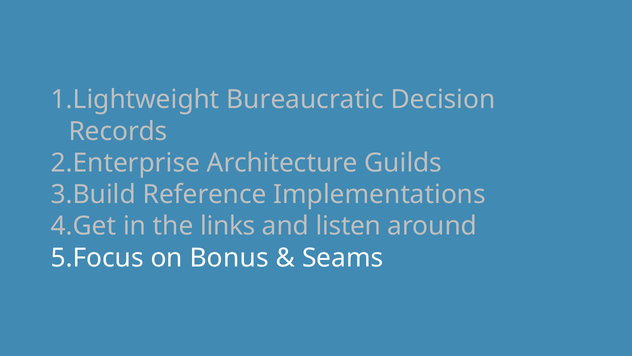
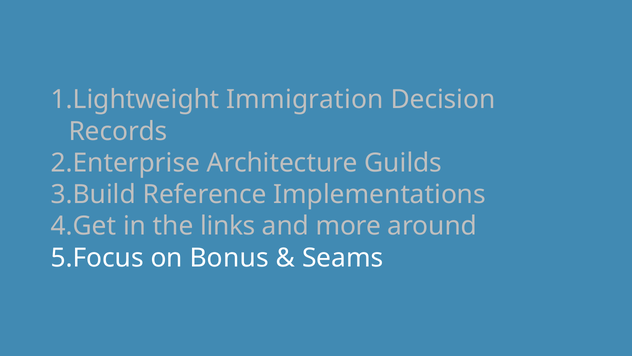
Bureaucratic: Bureaucratic -> Immigration
listen: listen -> more
